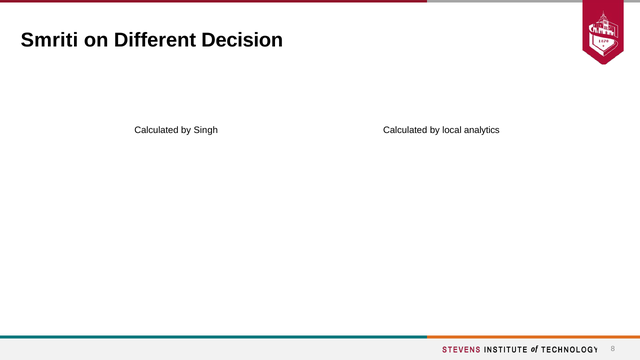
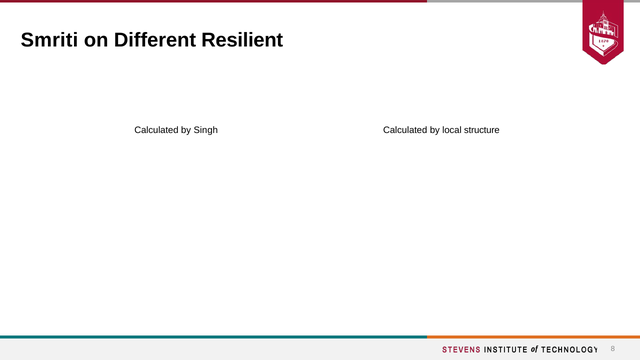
Decision: Decision -> Resilient
analytics: analytics -> structure
